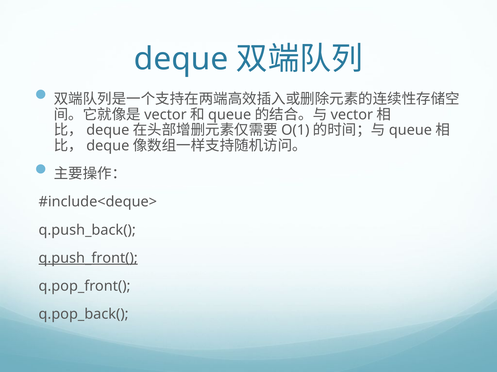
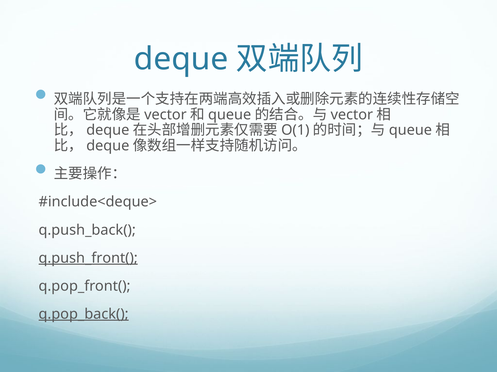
q.pop_back( underline: none -> present
